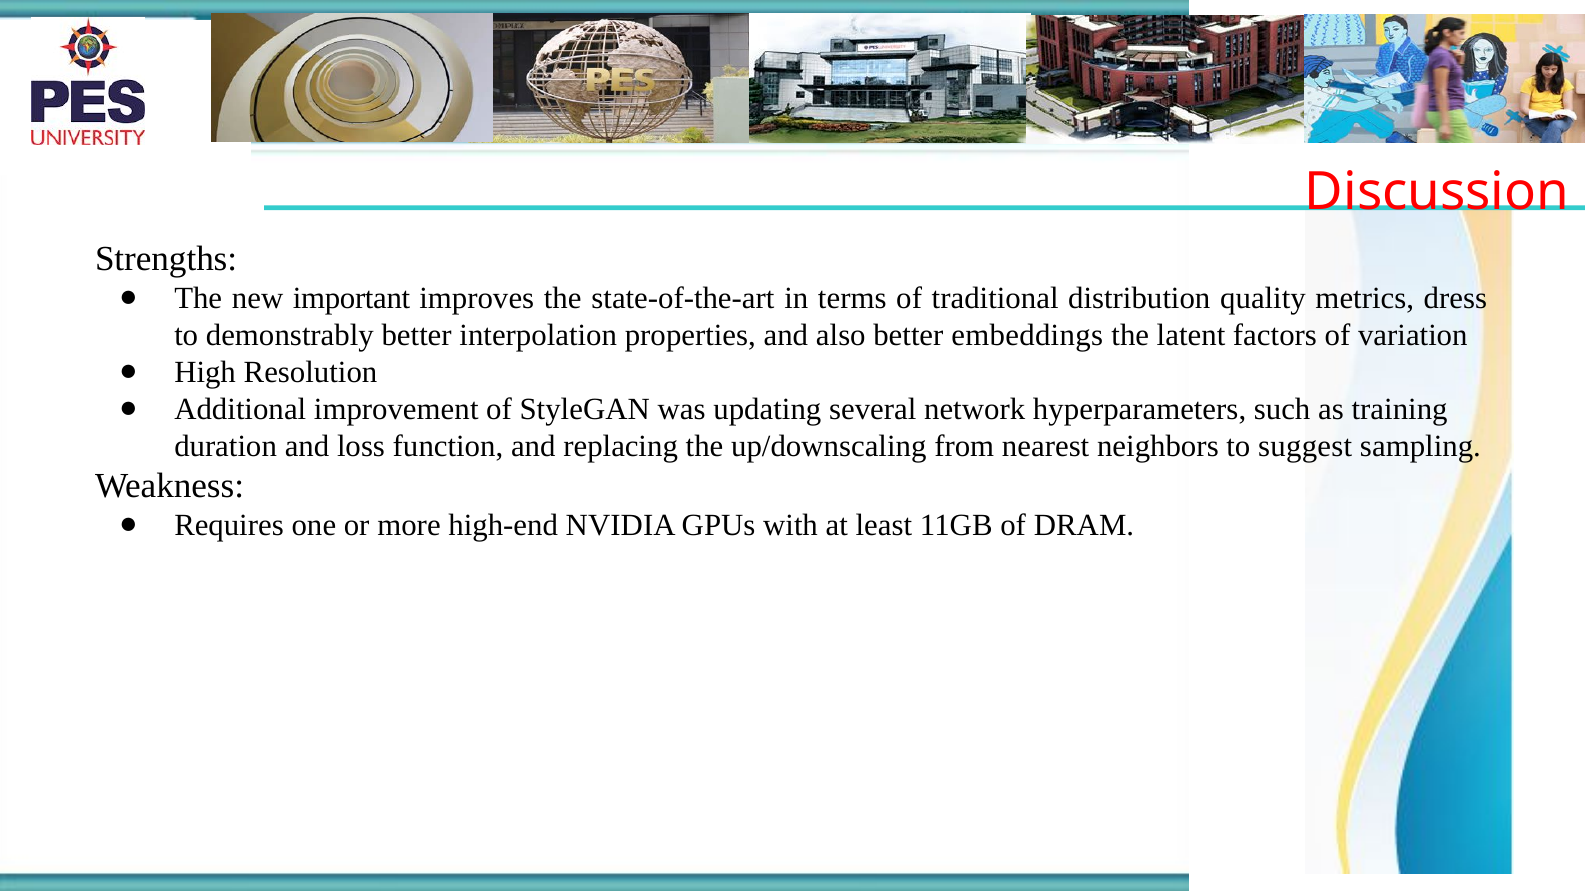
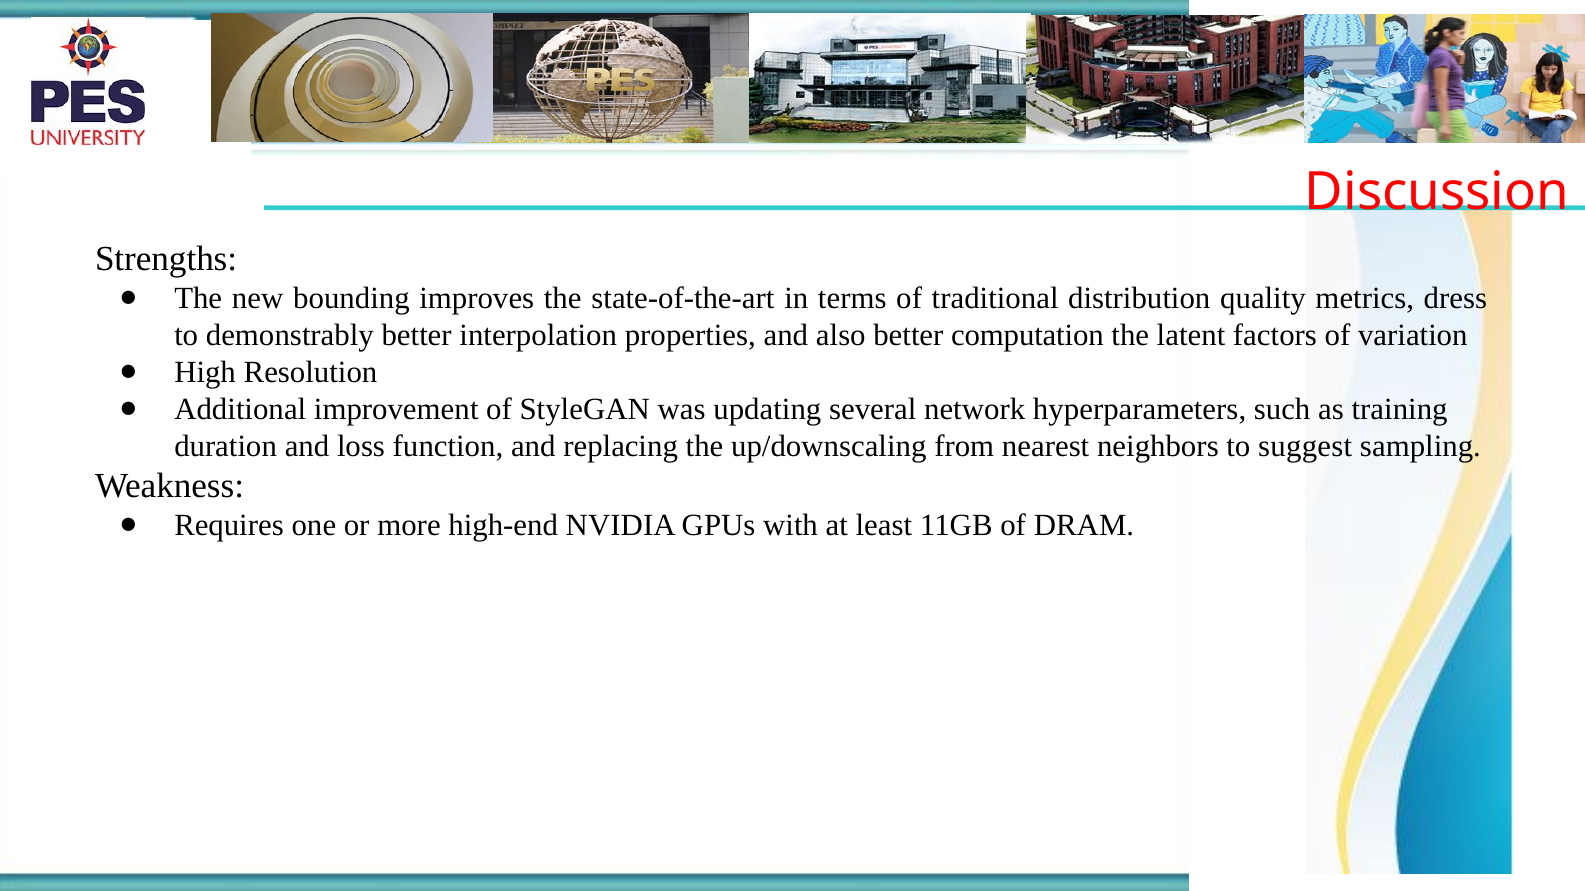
important: important -> bounding
embeddings: embeddings -> computation
